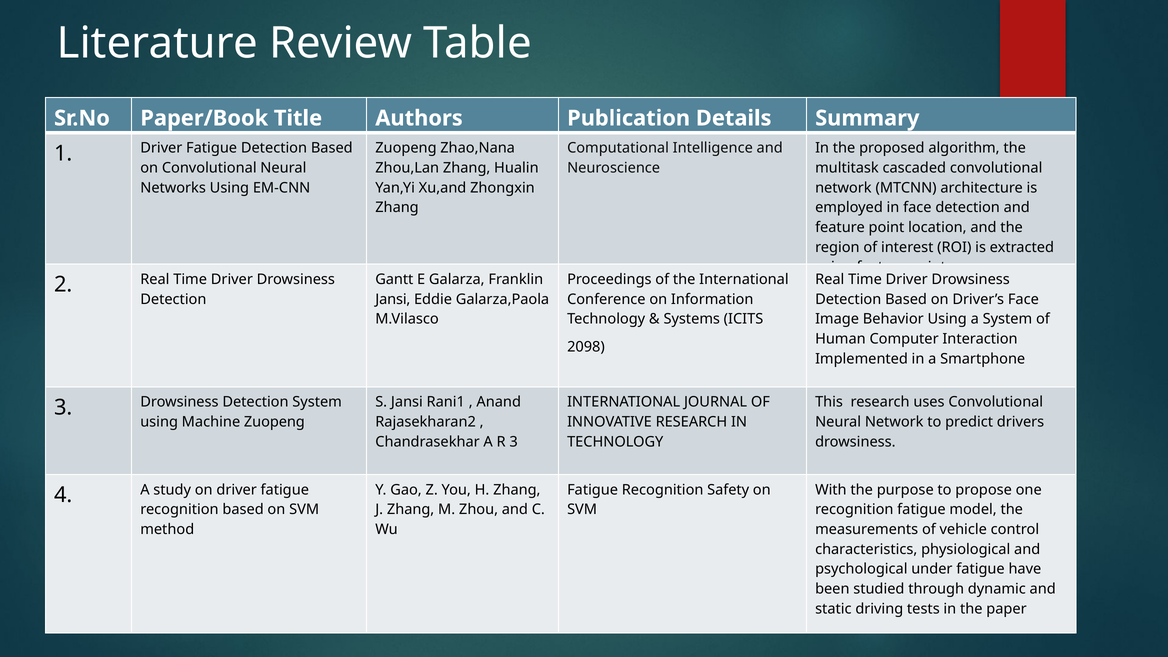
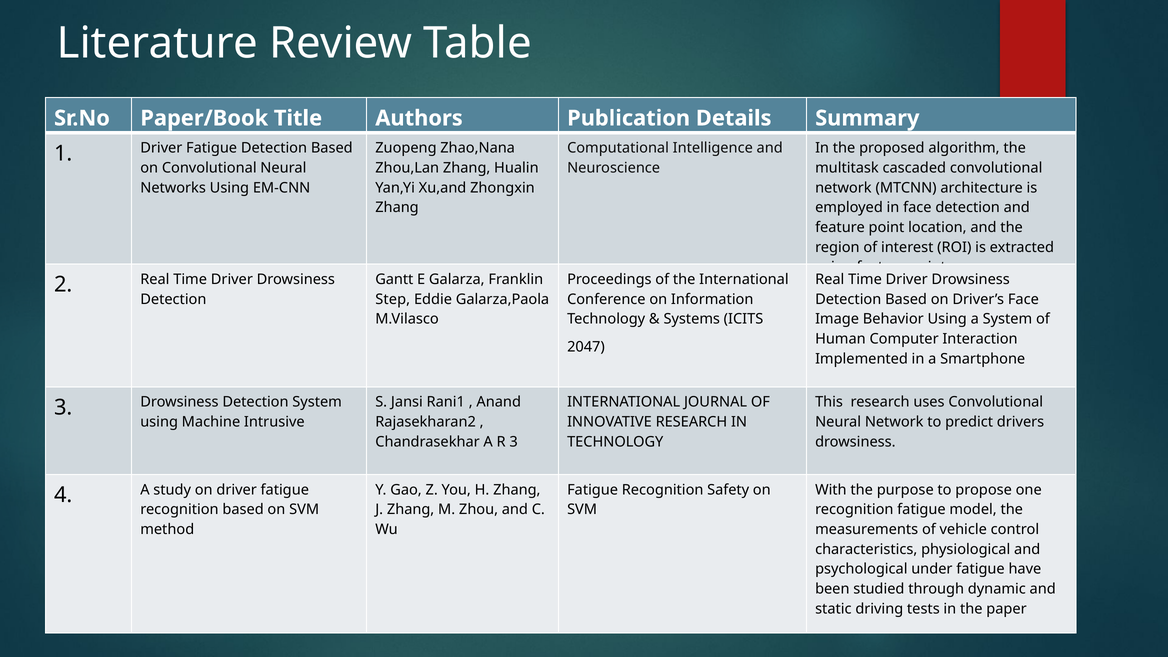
Jansi at (393, 299): Jansi -> Step
2098: 2098 -> 2047
Machine Zuopeng: Zuopeng -> Intrusive
